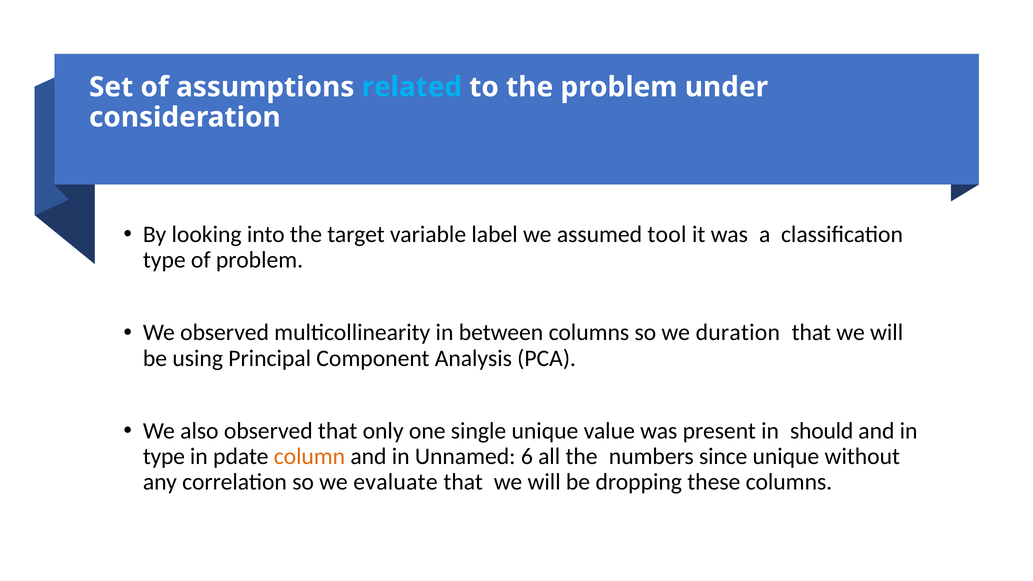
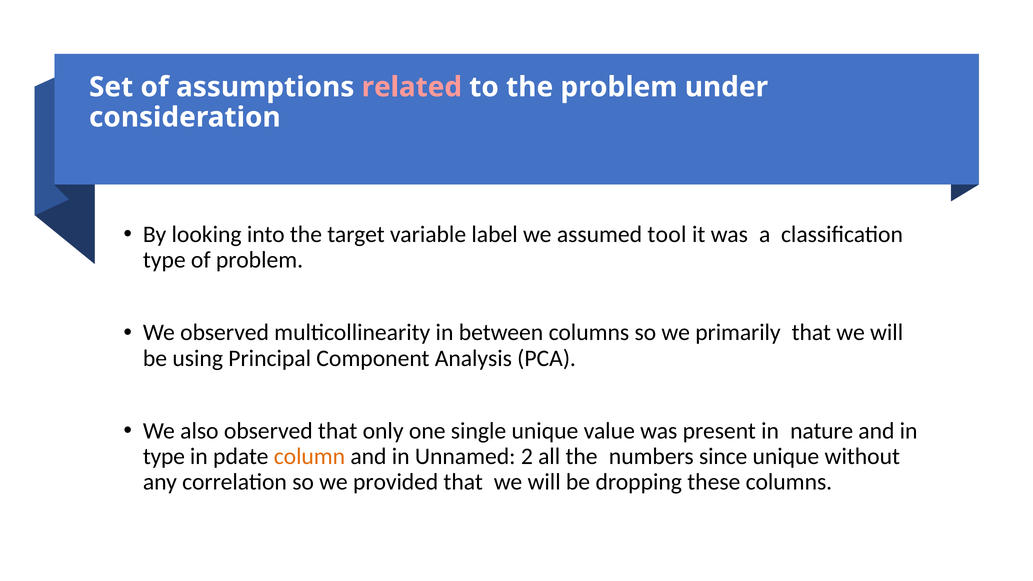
related colour: light blue -> pink
duration: duration -> primarily
should: should -> nature
6: 6 -> 2
evaluate: evaluate -> provided
